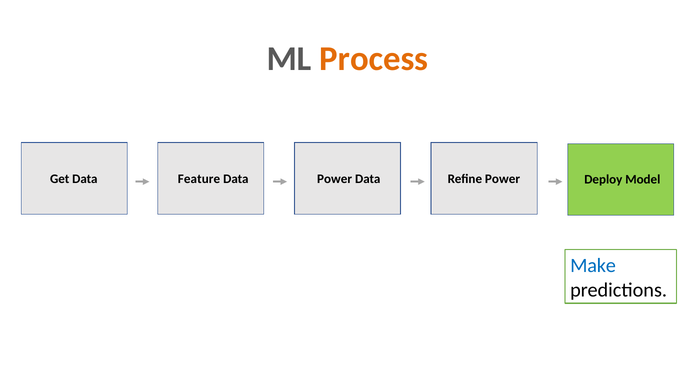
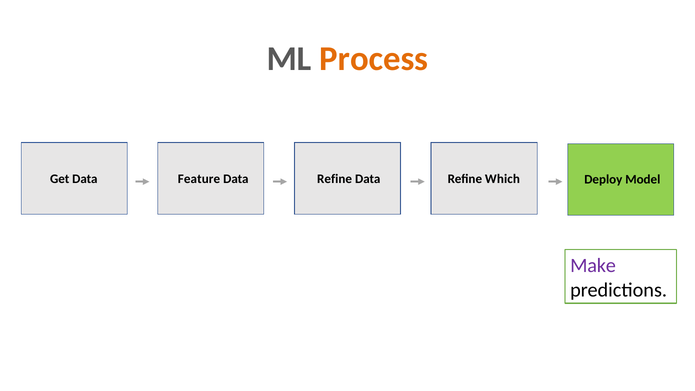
Power at (335, 179): Power -> Refine
Refine Power: Power -> Which
Make colour: blue -> purple
